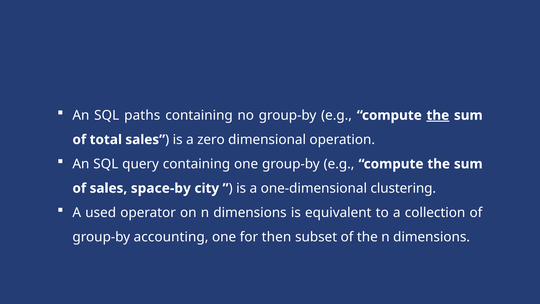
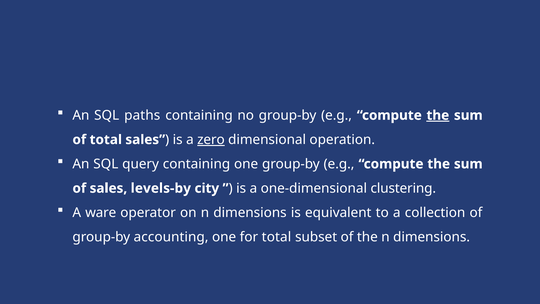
zero underline: none -> present
space-by: space-by -> levels-by
used: used -> ware
for then: then -> total
